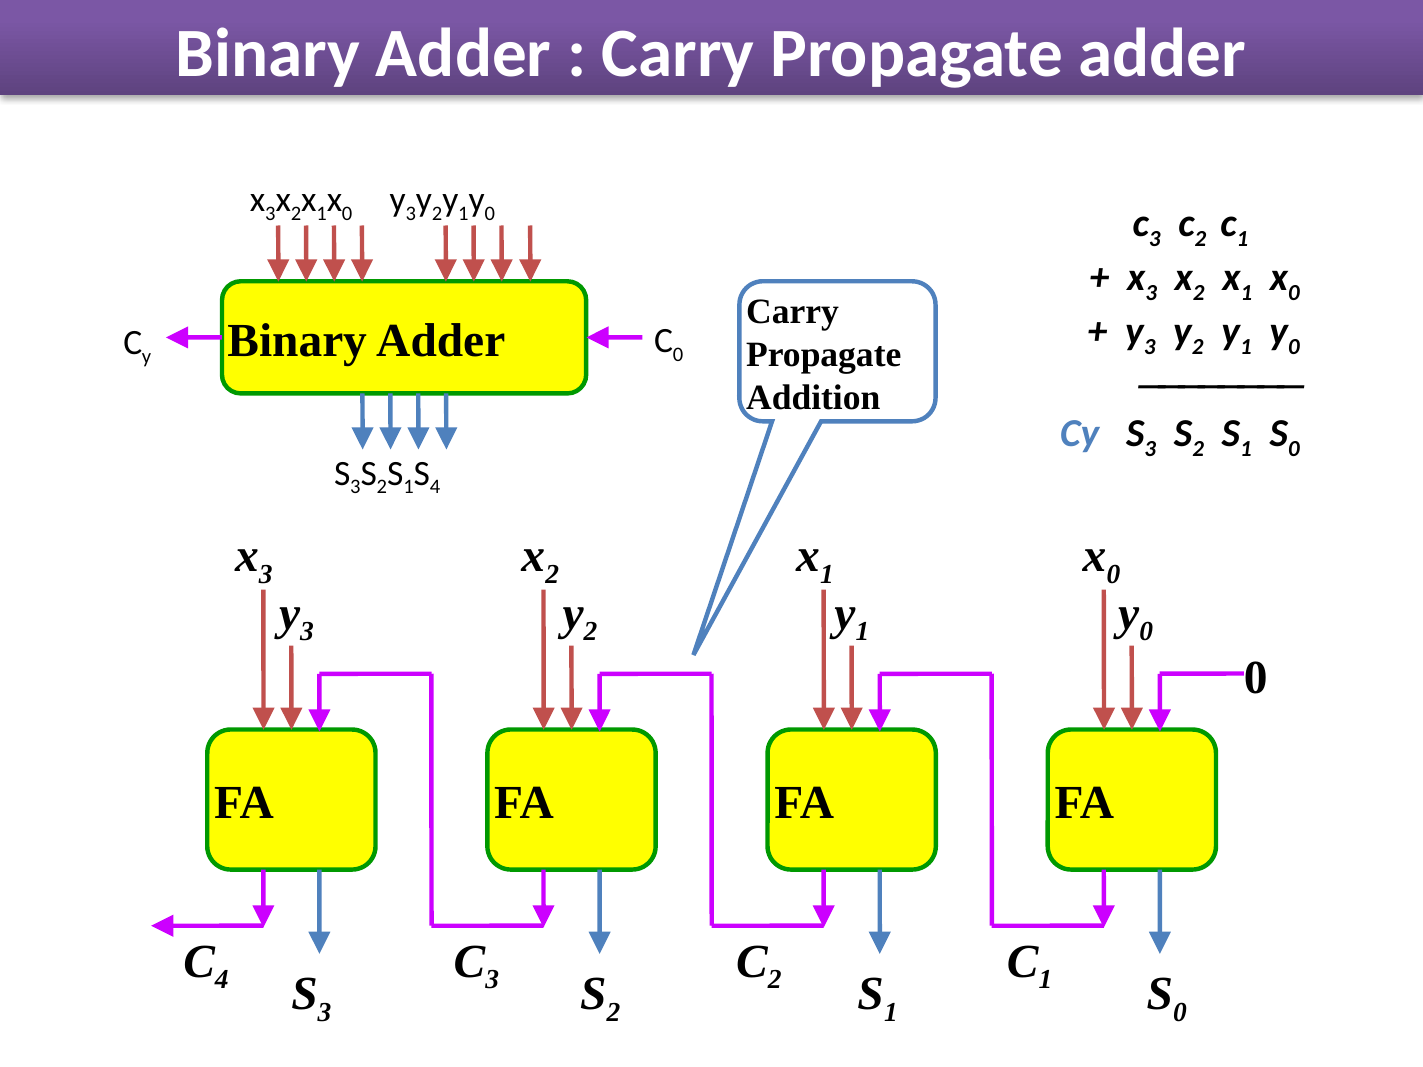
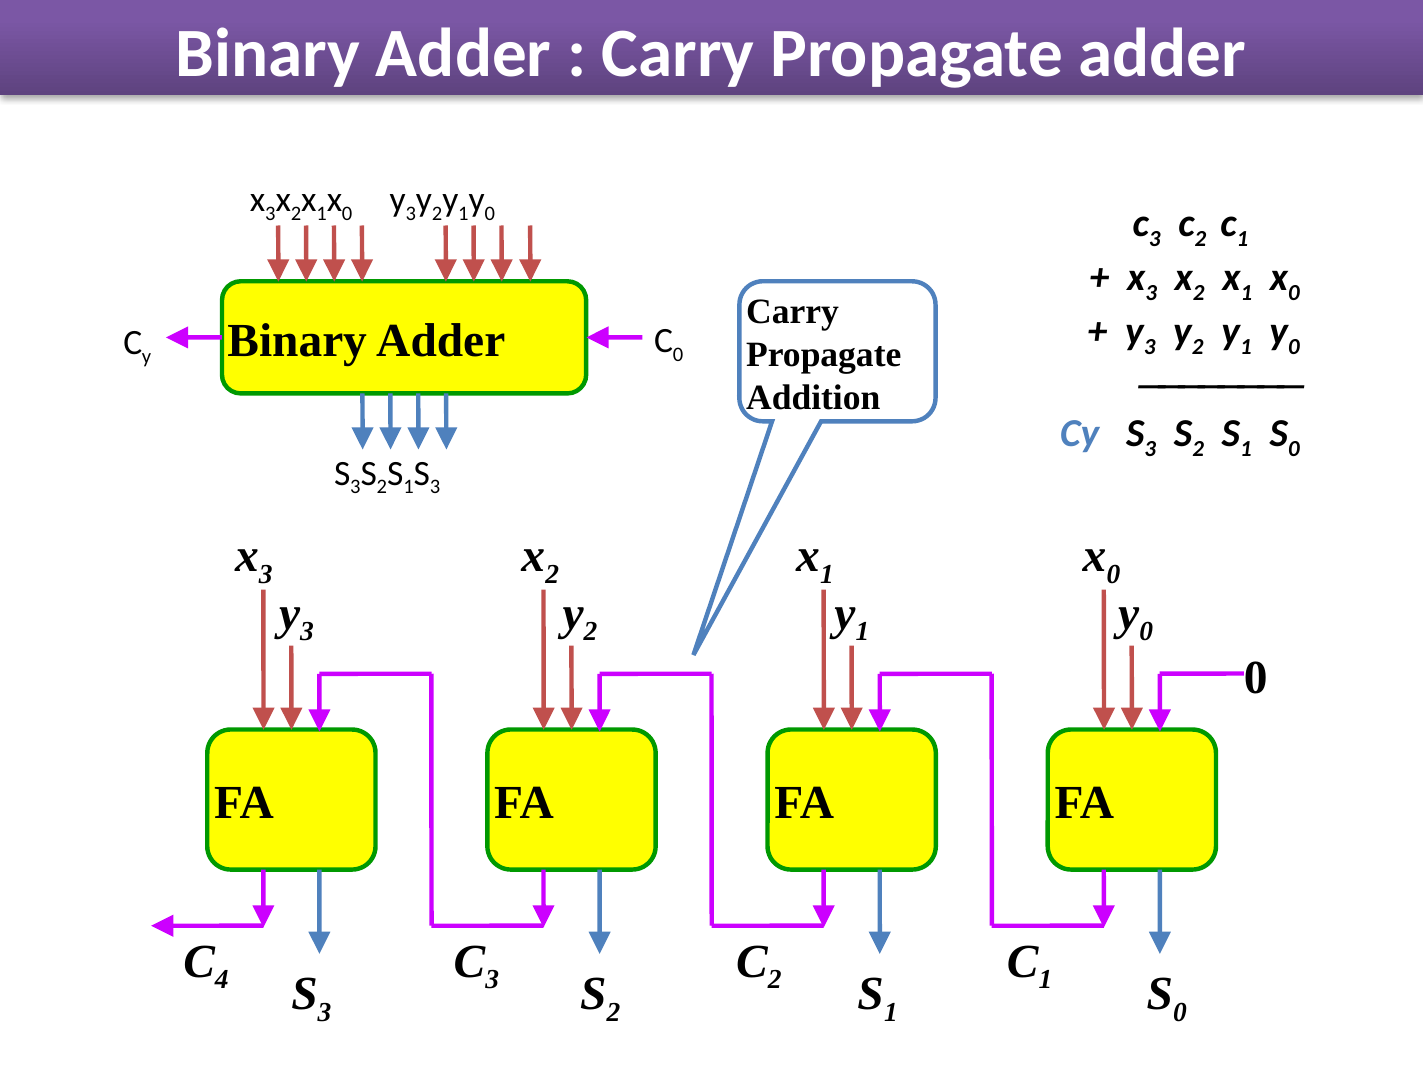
4 at (435, 487): 4 -> 3
